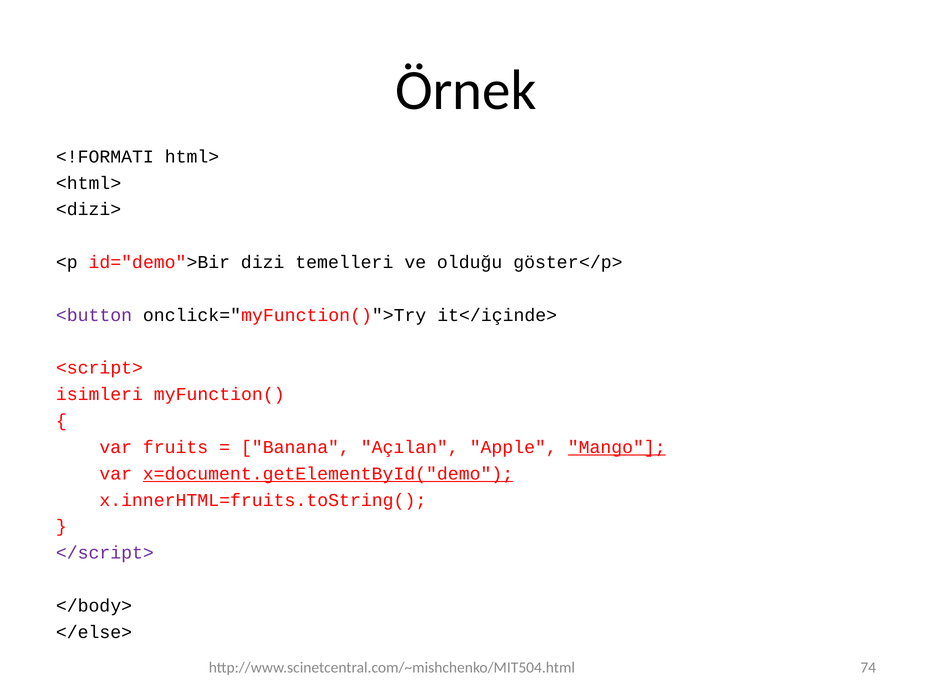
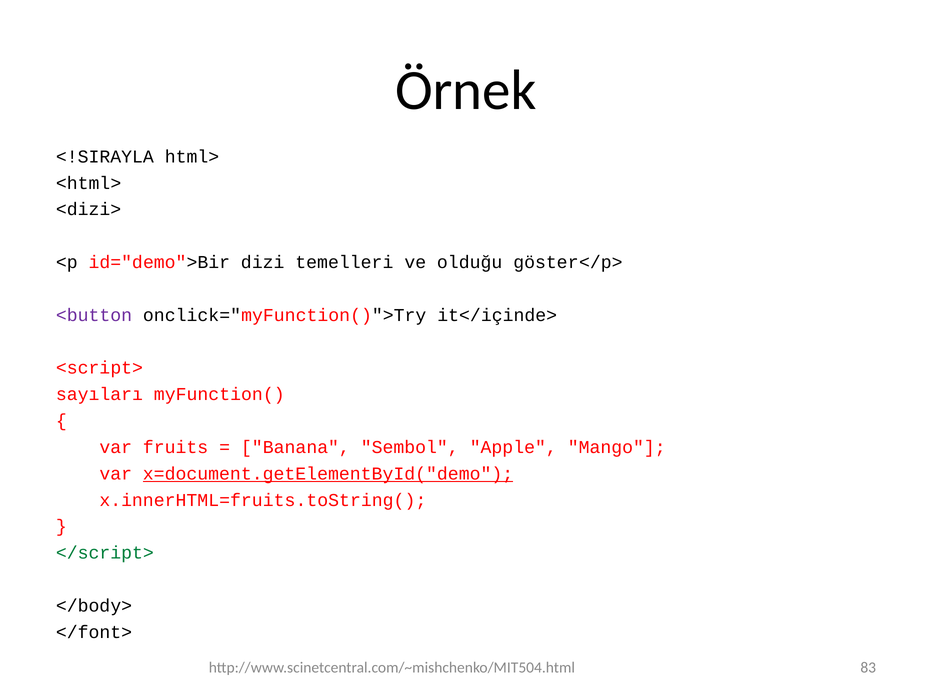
<!FORMATI: <!FORMATI -> <!SIRAYLA
isimleri: isimleri -> sayıları
Açılan: Açılan -> Sembol
Mango underline: present -> none
</script> colour: purple -> green
</else>: </else> -> </font>
74: 74 -> 83
